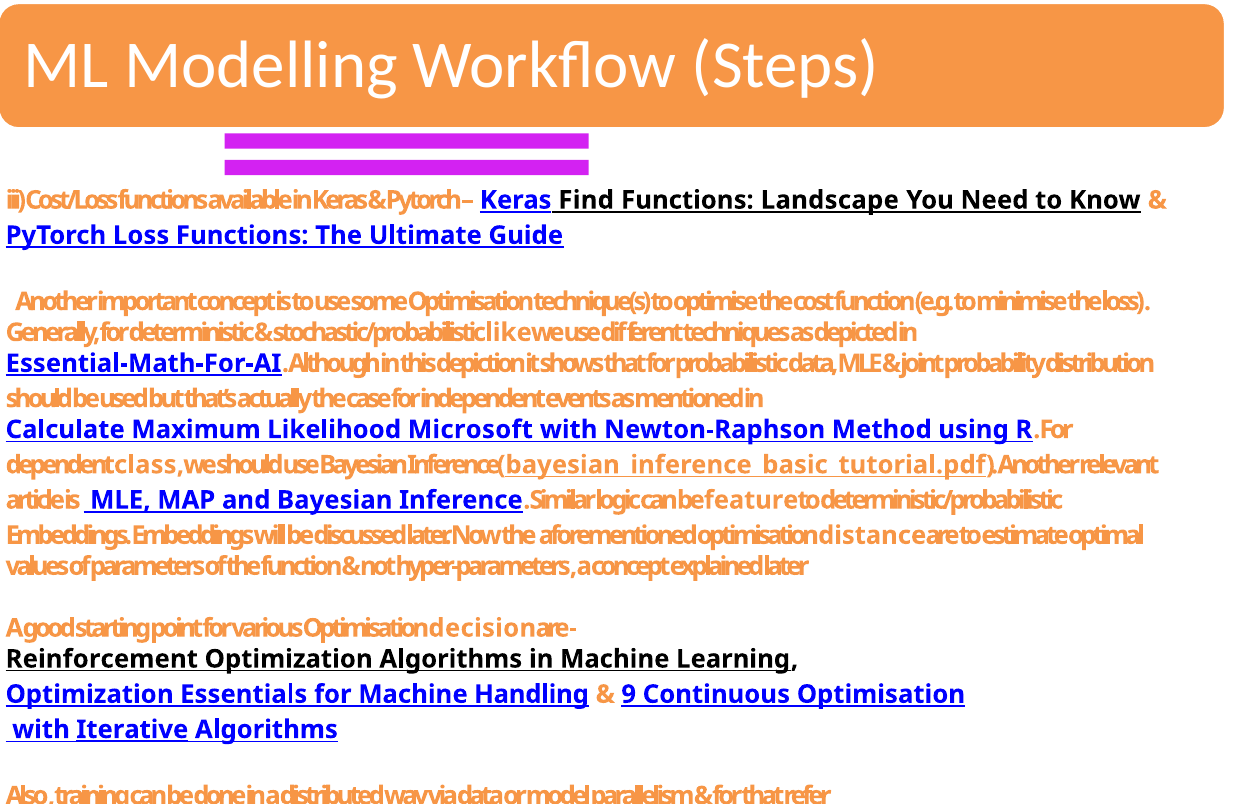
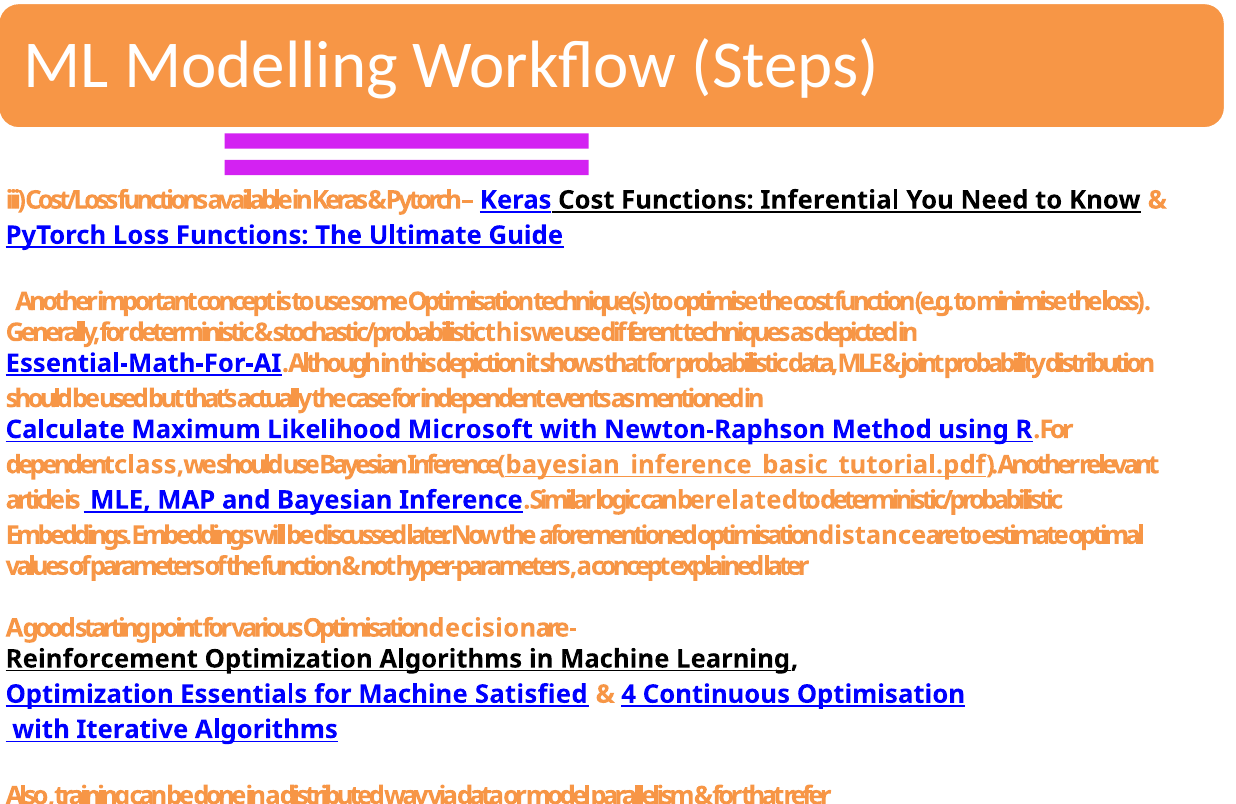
Keras Find: Find -> Cost
Landscape: Landscape -> Inferential
stochastic/probabilistic like: like -> this
feature: feature -> related
Handling: Handling -> Satisfied
9: 9 -> 4
Iterative underline: present -> none
